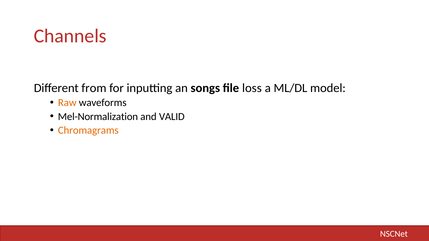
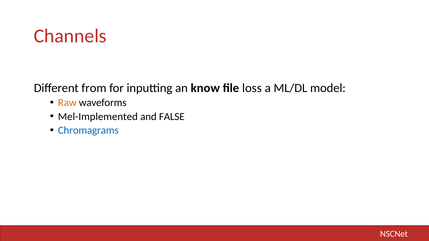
songs: songs -> know
Mel-Normalization: Mel-Normalization -> Mel-Implemented
VALID: VALID -> FALSE
Chromagrams colour: orange -> blue
